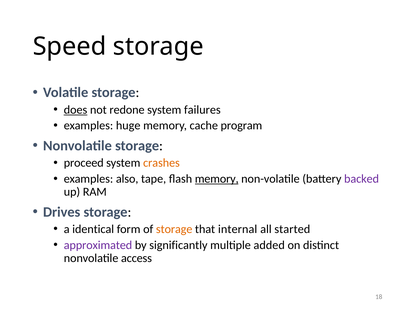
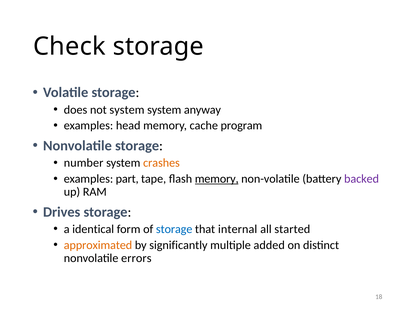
Speed: Speed -> Check
does underline: present -> none
not redone: redone -> system
failures: failures -> anyway
huge: huge -> head
proceed: proceed -> number
also: also -> part
storage at (174, 229) colour: orange -> blue
approximated colour: purple -> orange
access: access -> errors
